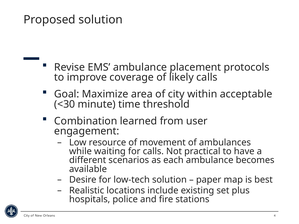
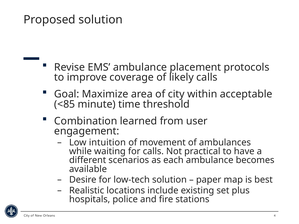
<30: <30 -> <85
resource: resource -> intuition
